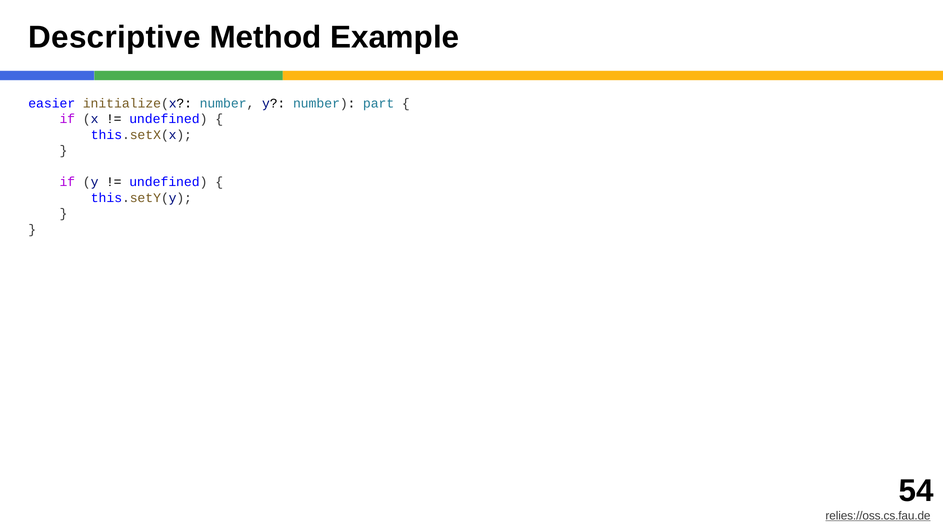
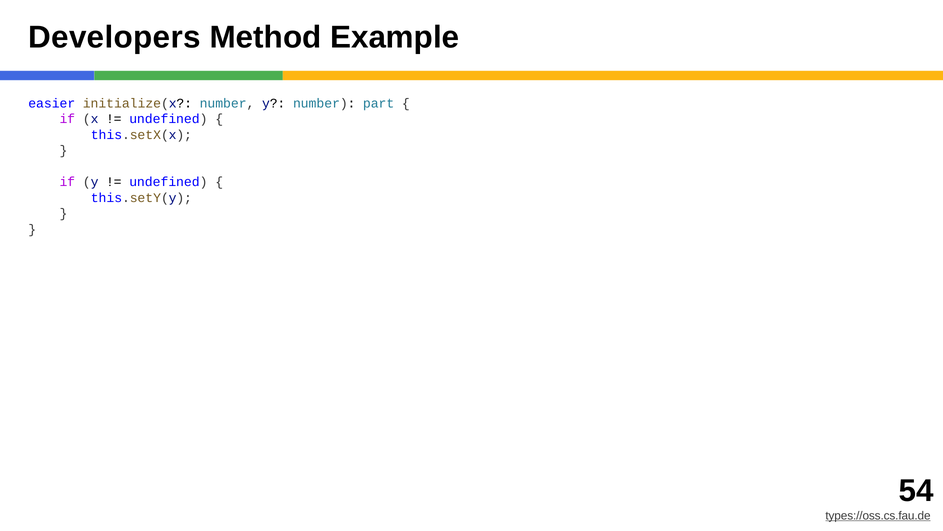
Descriptive: Descriptive -> Developers
relies://oss.cs.fau.de: relies://oss.cs.fau.de -> types://oss.cs.fau.de
